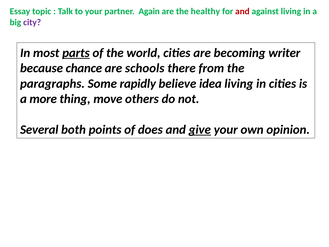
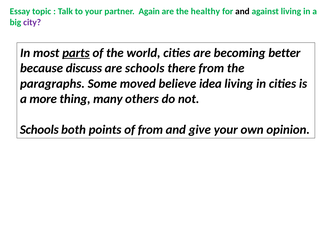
and at (242, 11) colour: red -> black
writer: writer -> better
chance: chance -> discuss
rapidly: rapidly -> moved
move: move -> many
Several at (39, 130): Several -> Schools
of does: does -> from
give underline: present -> none
